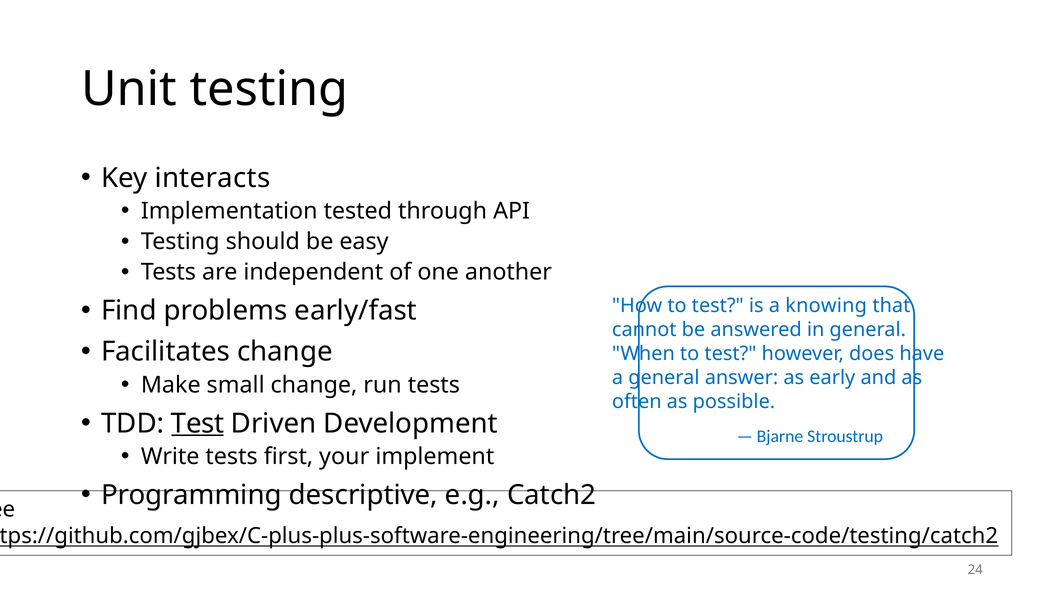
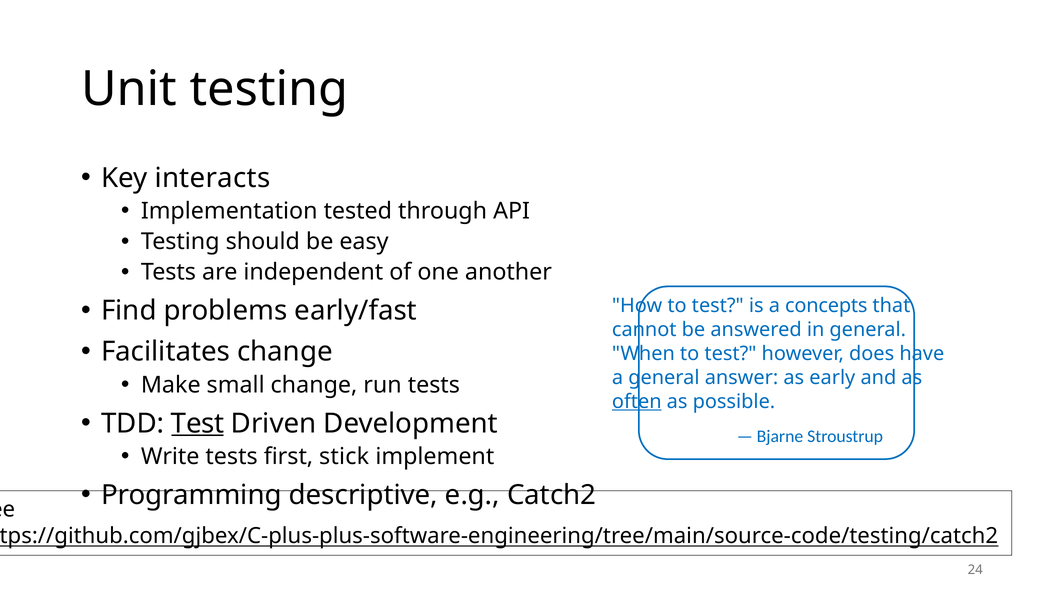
knowing: knowing -> concepts
often underline: none -> present
your: your -> stick
